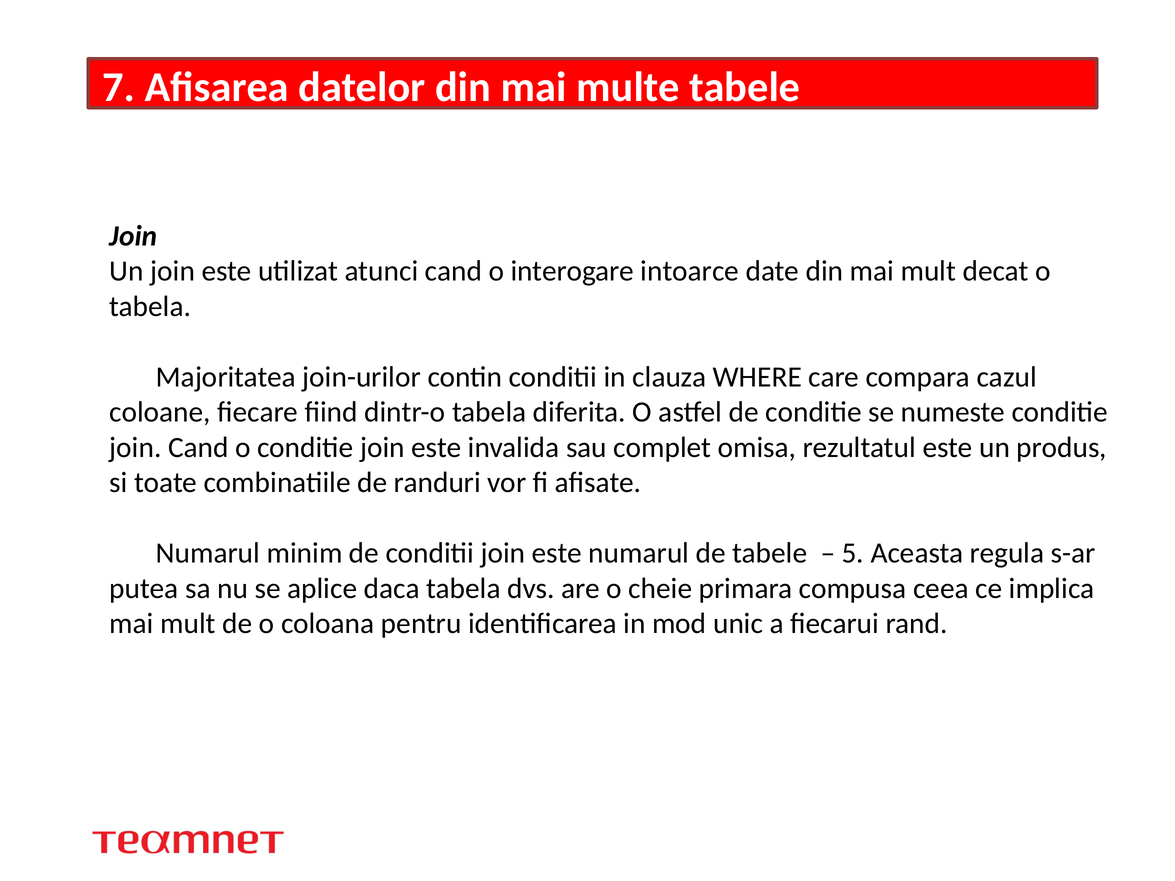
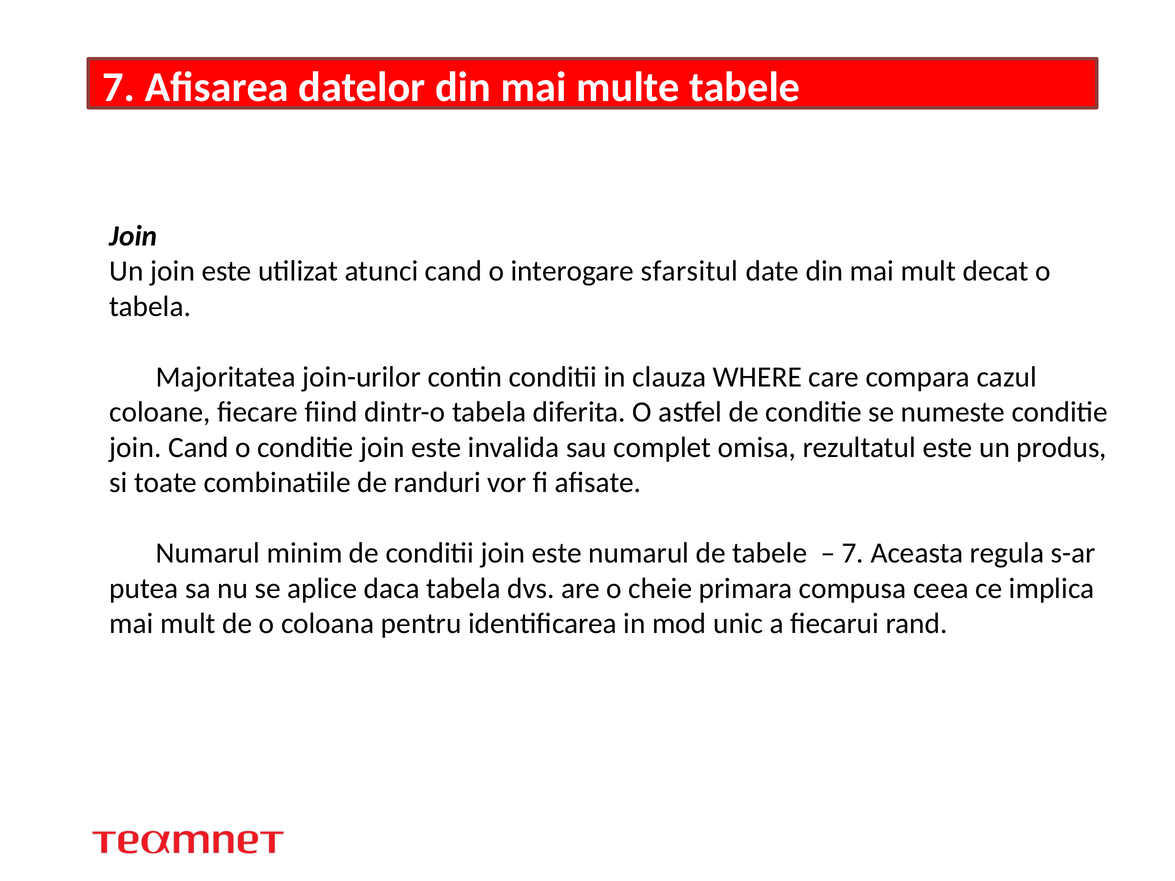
intoarce: intoarce -> sfarsitul
5 at (853, 553): 5 -> 7
